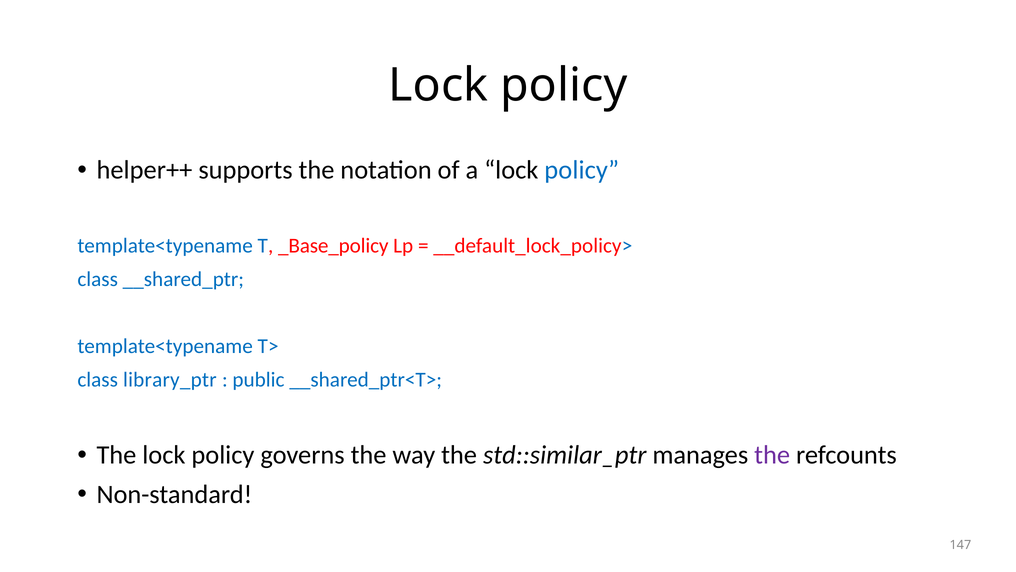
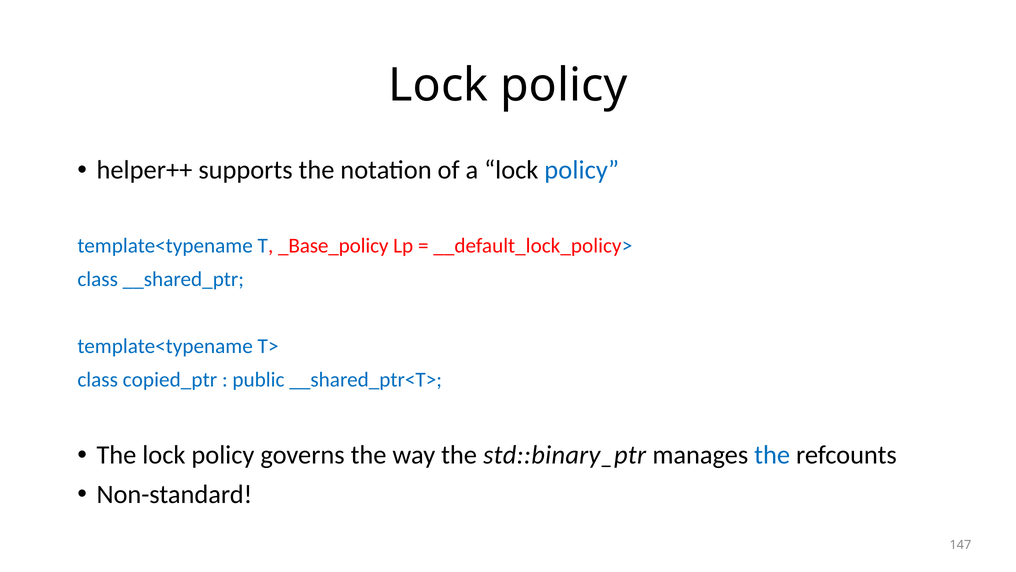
library_ptr: library_ptr -> copied_ptr
std::similar_ptr: std::similar_ptr -> std::binary_ptr
the at (772, 455) colour: purple -> blue
